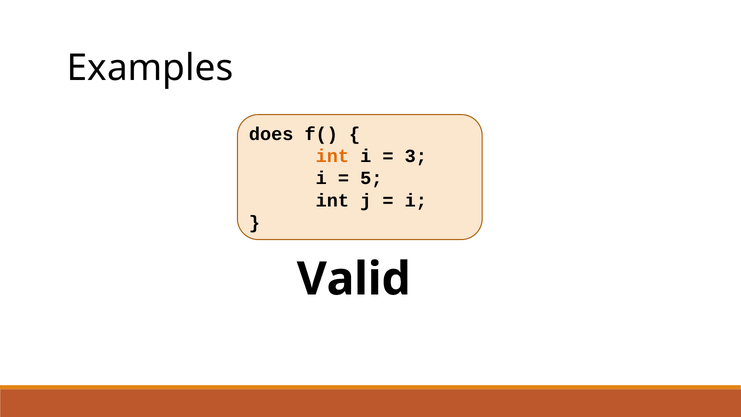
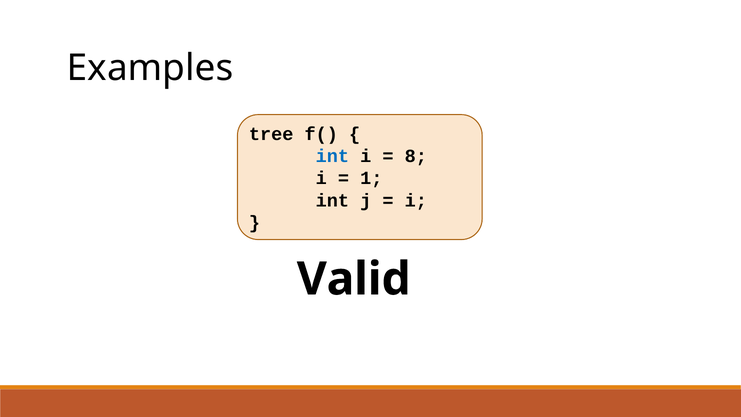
does: does -> tree
int at (332, 156) colour: orange -> blue
3: 3 -> 8
5: 5 -> 1
